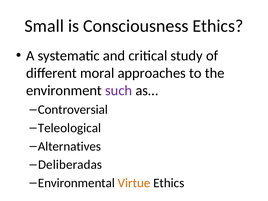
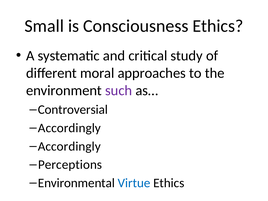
Teleological at (69, 128): Teleological -> Accordingly
Alternatives at (69, 146): Alternatives -> Accordingly
Deliberadas: Deliberadas -> Perceptions
Virtue colour: orange -> blue
